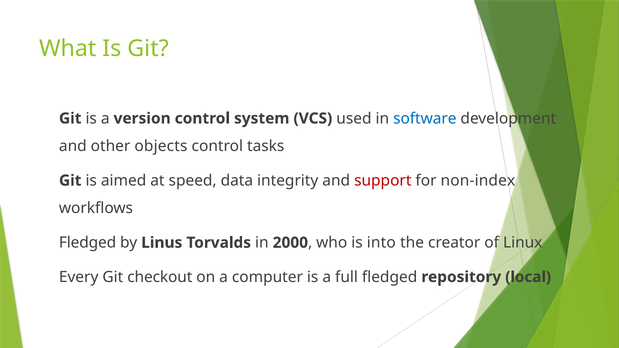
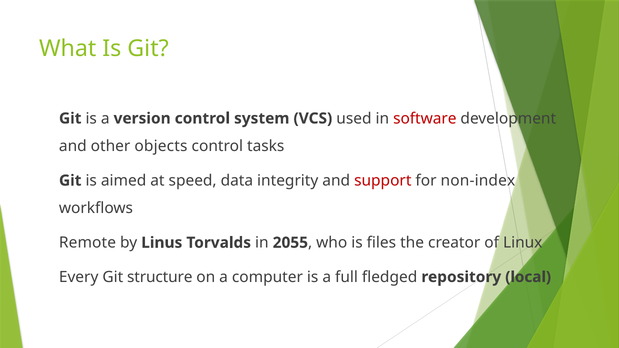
software colour: blue -> red
Fledged at (88, 243): Fledged -> Remote
2000: 2000 -> 2055
into: into -> files
checkout: checkout -> structure
